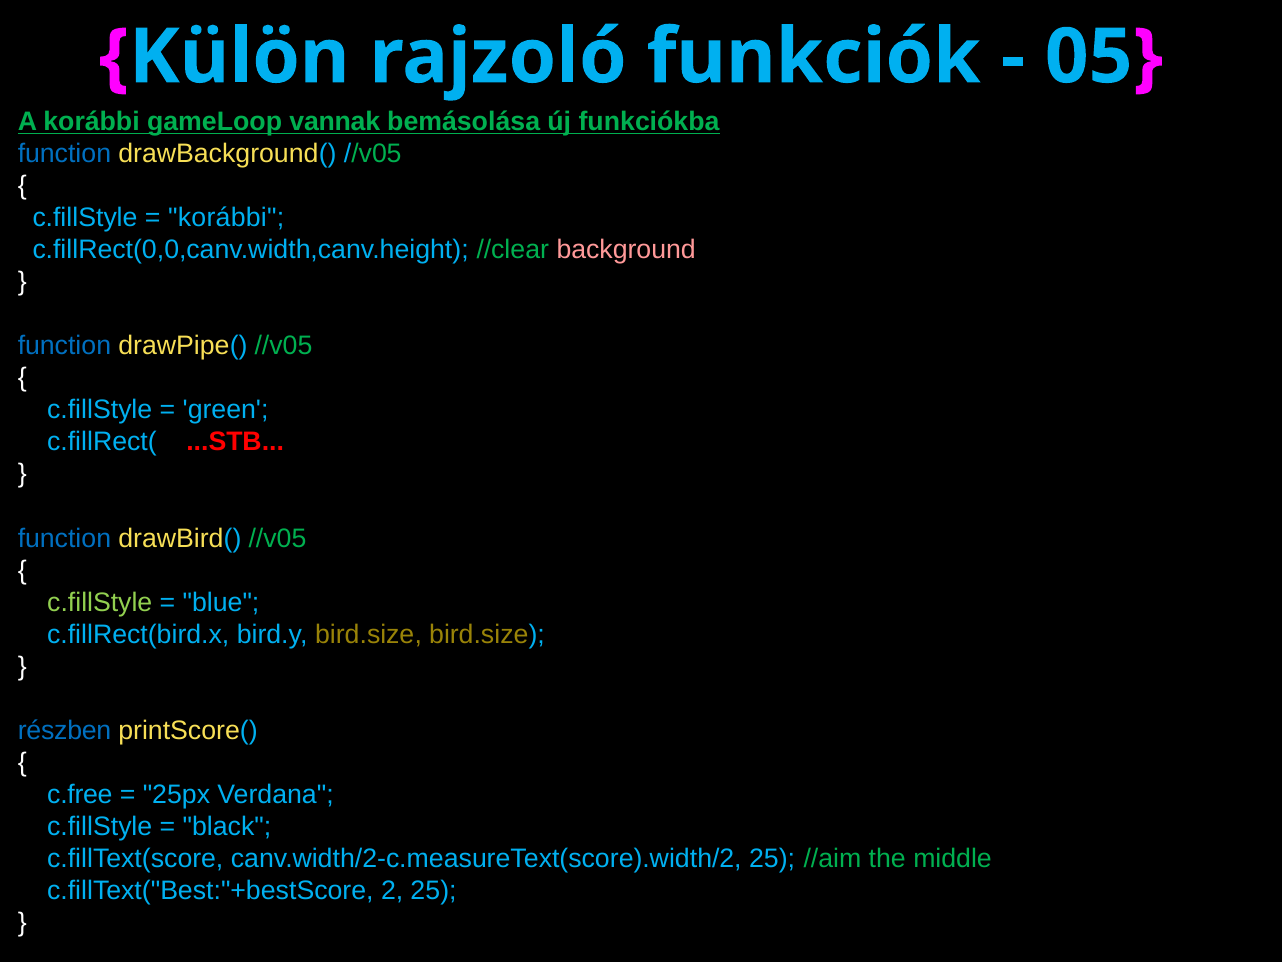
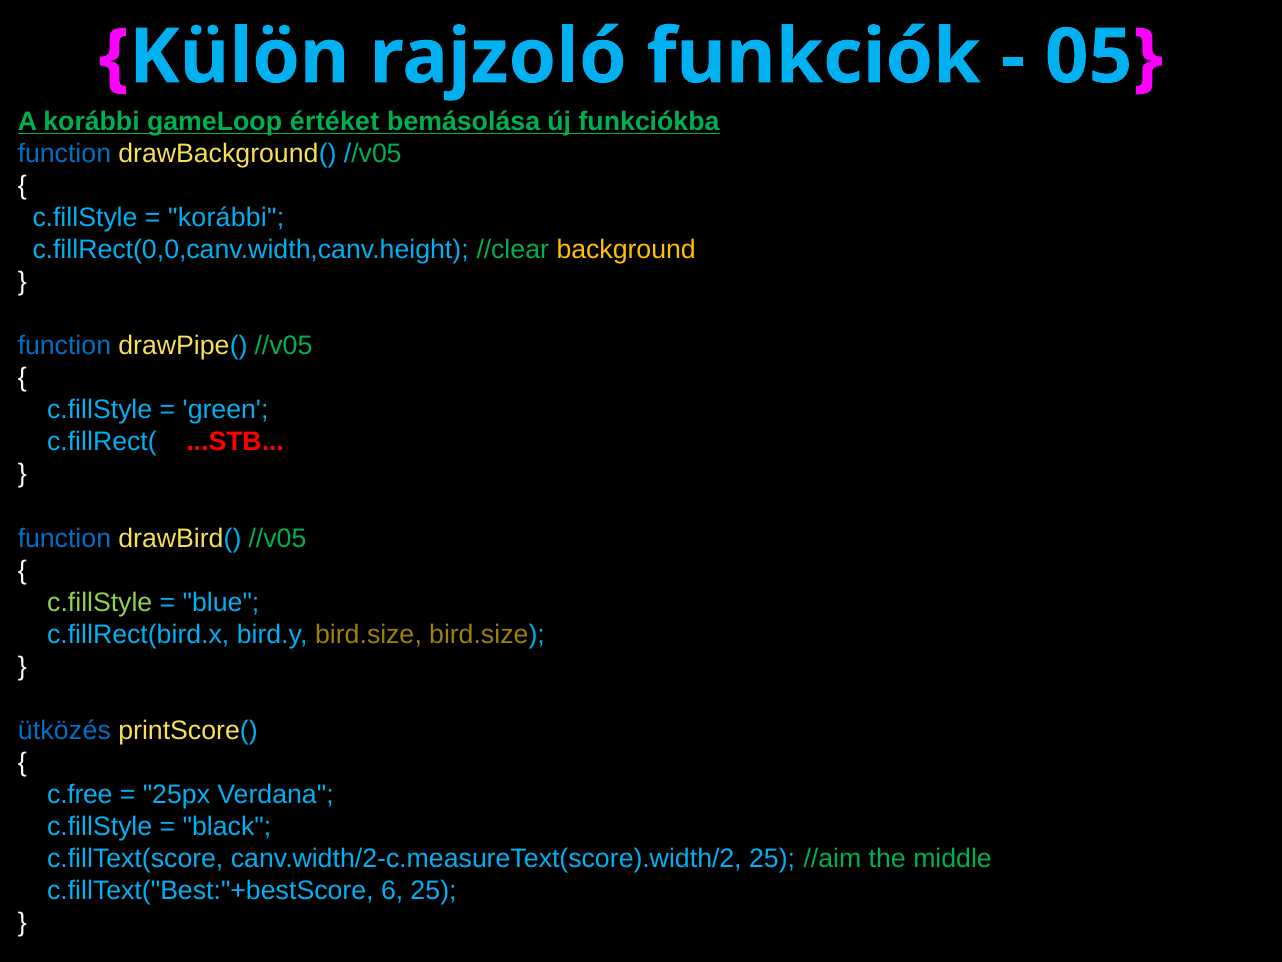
vannak: vannak -> értéket
background colour: pink -> yellow
részben: részben -> ütközés
2: 2 -> 6
